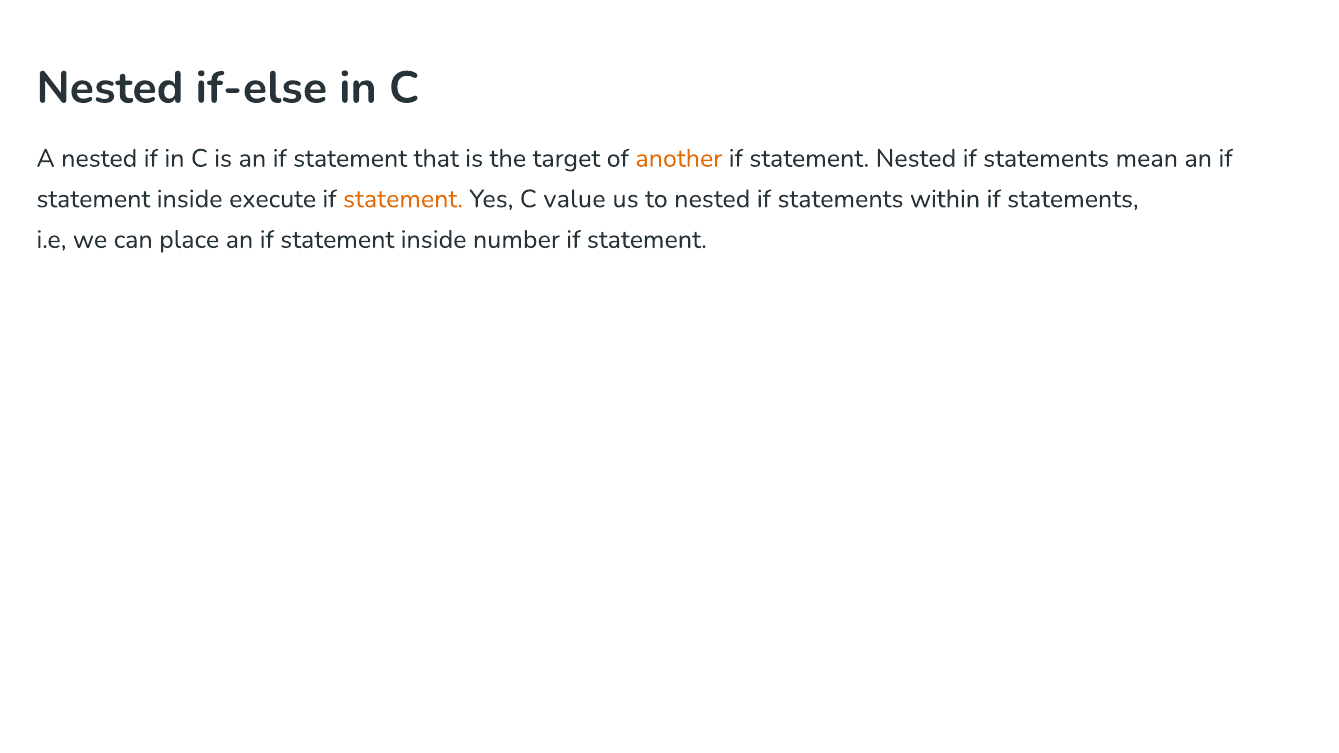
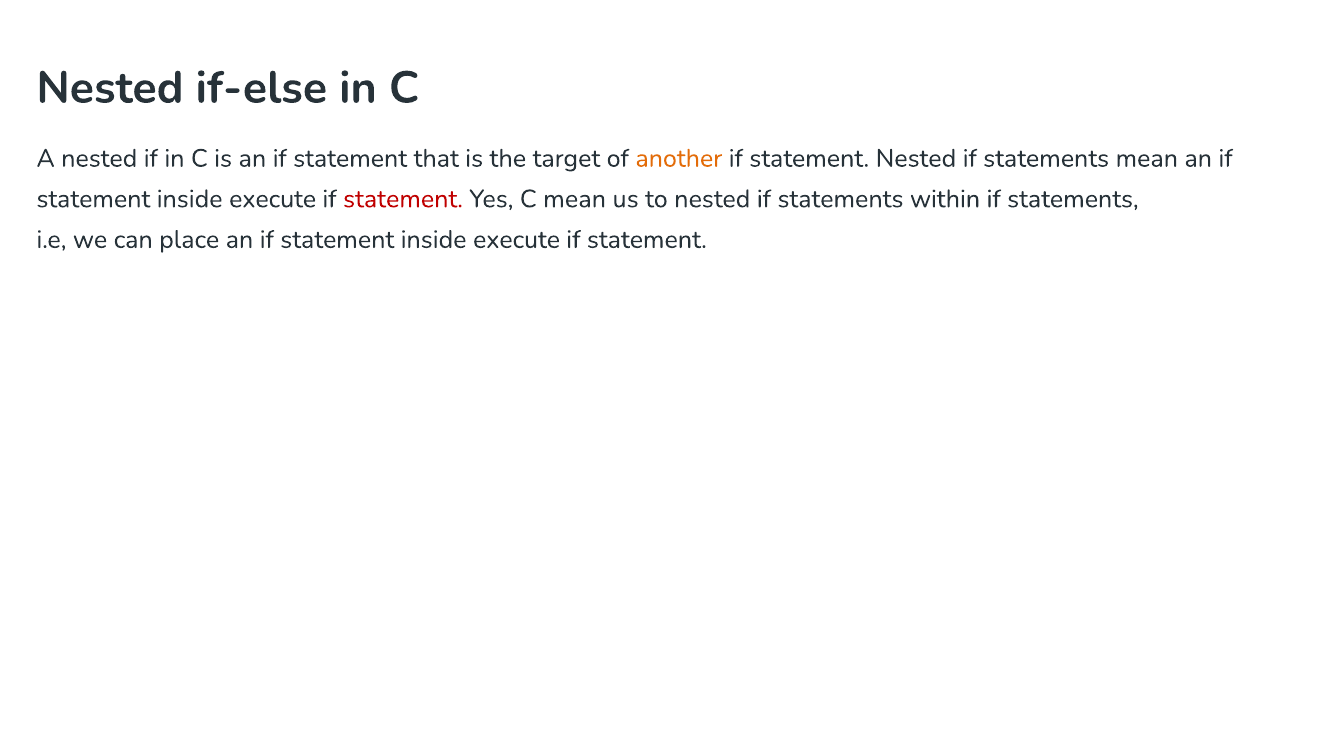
statement at (403, 199) colour: orange -> red
C value: value -> mean
number at (516, 240): number -> execute
